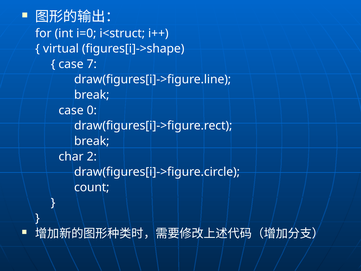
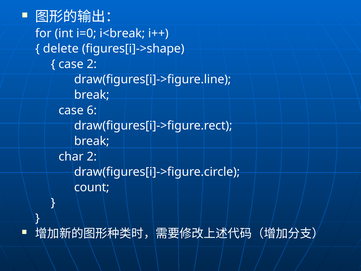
i<struct: i<struct -> i<break
virtual: virtual -> delete
case 7: 7 -> 2
0: 0 -> 6
